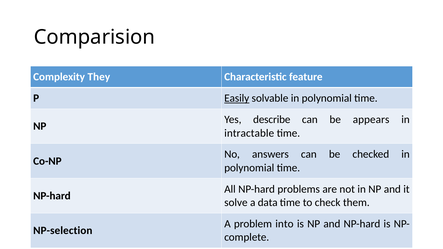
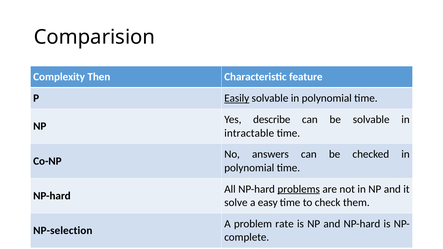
They: They -> Then
be appears: appears -> solvable
problems underline: none -> present
data: data -> easy
into: into -> rate
